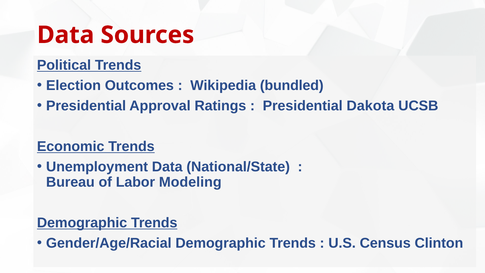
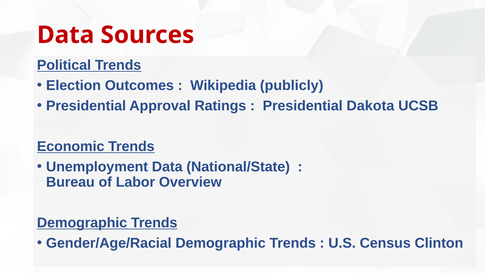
bundled: bundled -> publicly
Modeling: Modeling -> Overview
